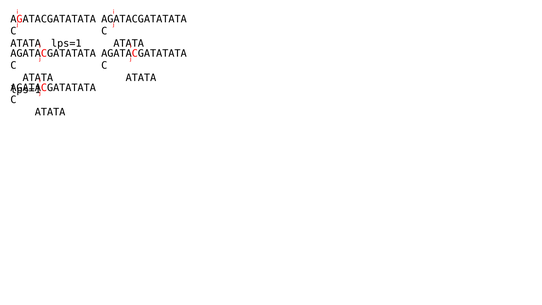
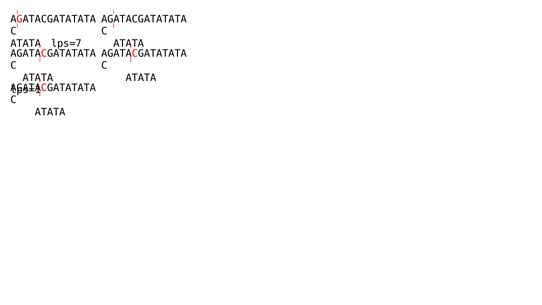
lps=1 at (66, 43): lps=1 -> lps=7
